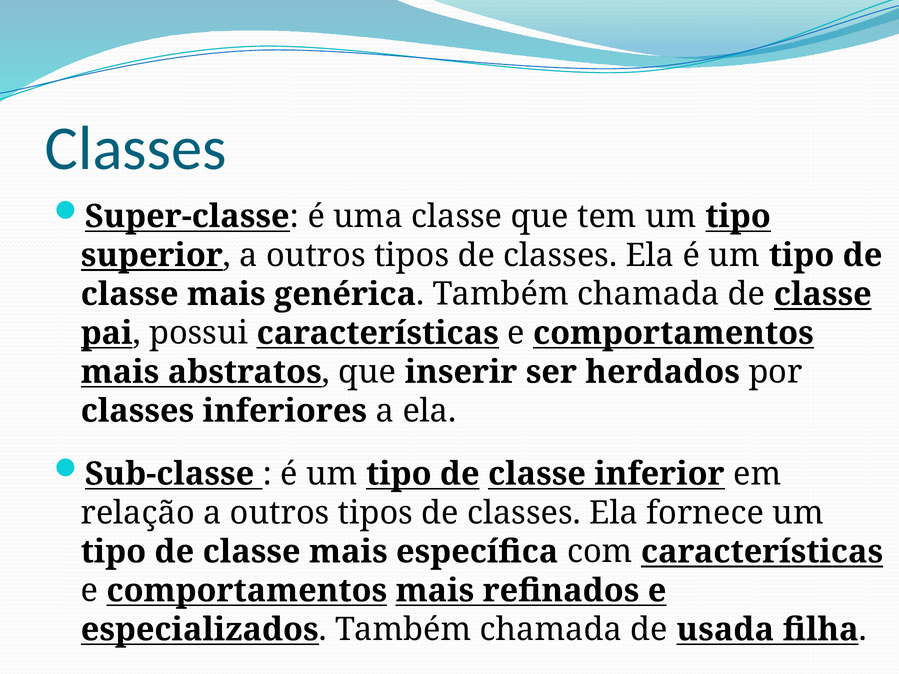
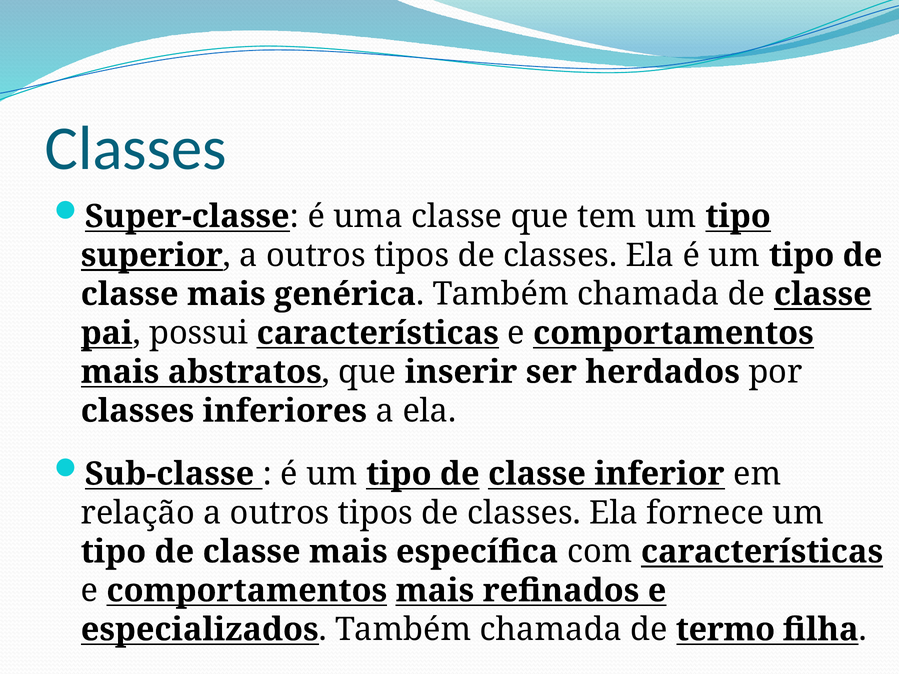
usada: usada -> termo
